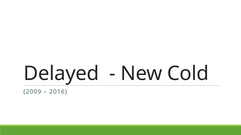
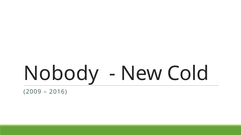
Delayed: Delayed -> Nobody
